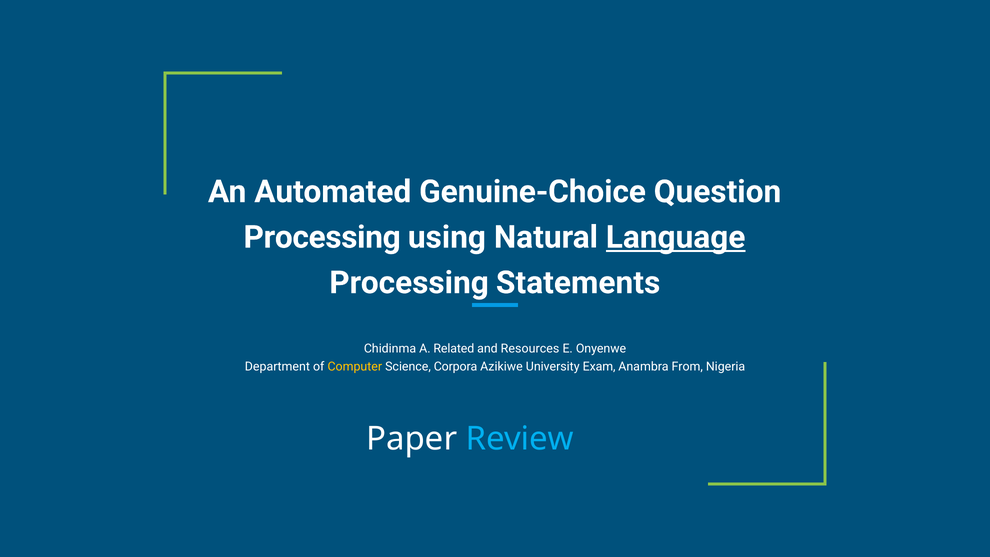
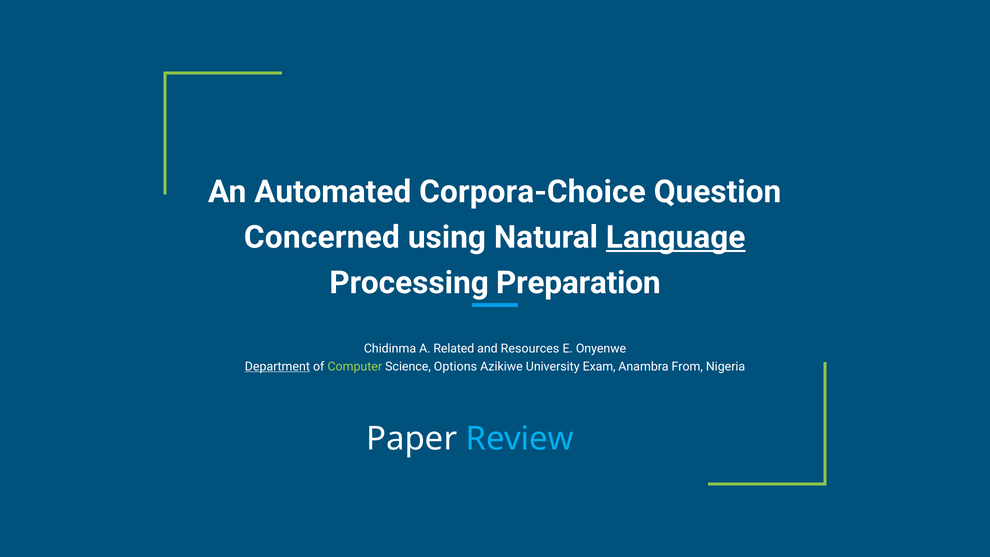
Genuine-Choice: Genuine-Choice -> Corpora-Choice
Processing at (322, 237): Processing -> Concerned
Statements: Statements -> Preparation
Department underline: none -> present
Computer colour: yellow -> light green
Corpora: Corpora -> Options
